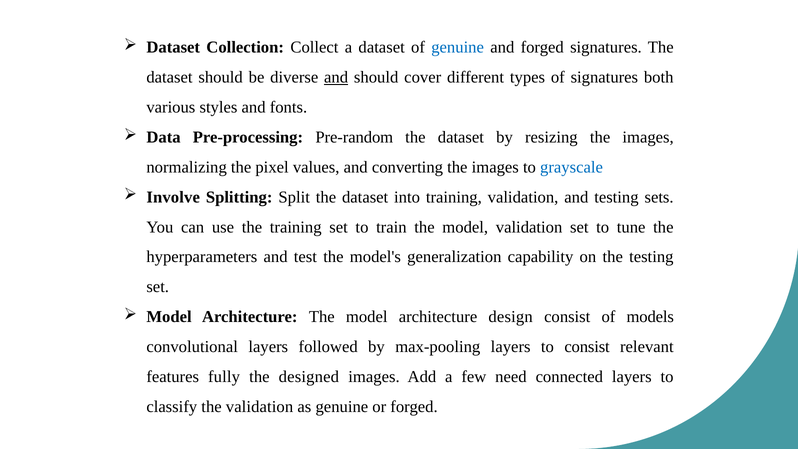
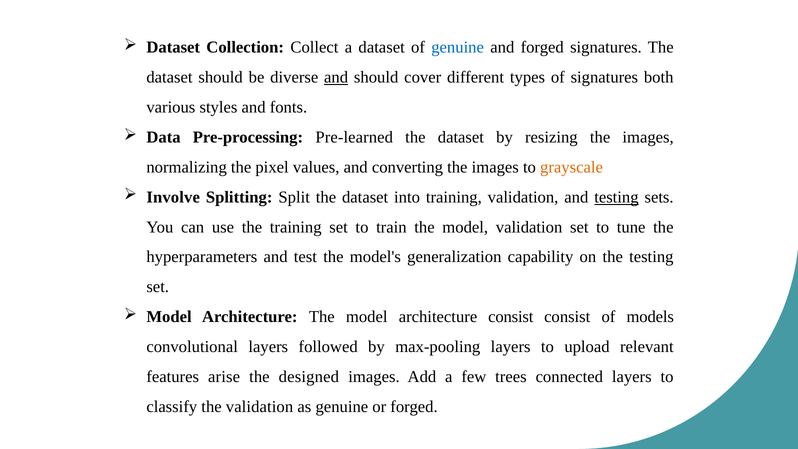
Pre-random: Pre-random -> Pre-learned
grayscale colour: blue -> orange
testing at (616, 197) underline: none -> present
architecture design: design -> consist
to consist: consist -> upload
fully: fully -> arise
need: need -> trees
